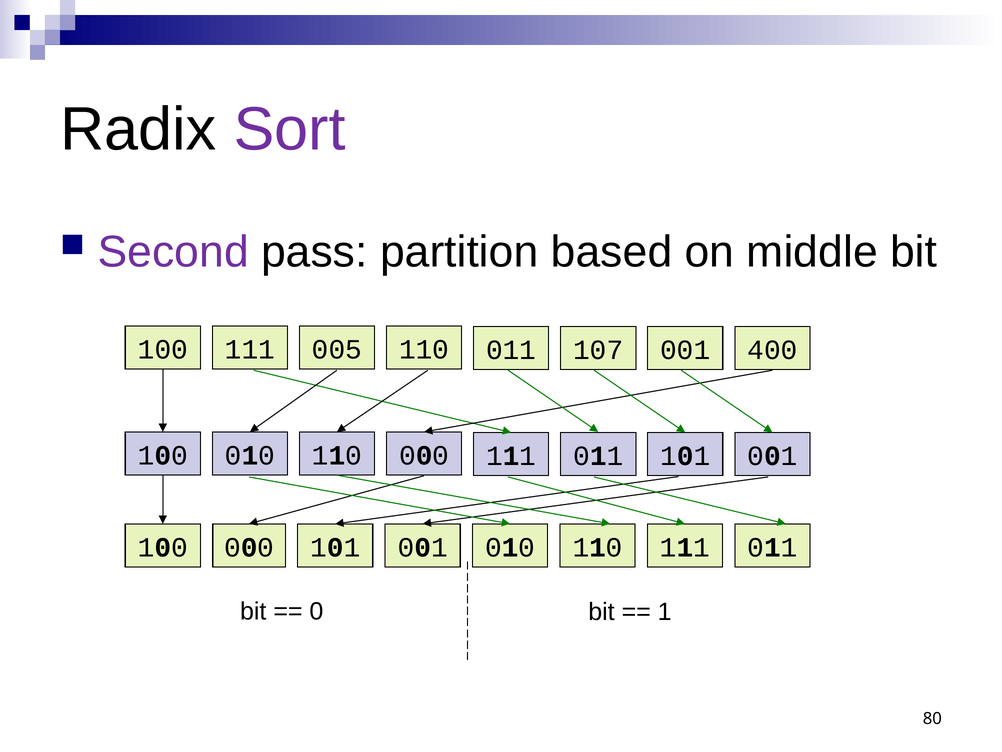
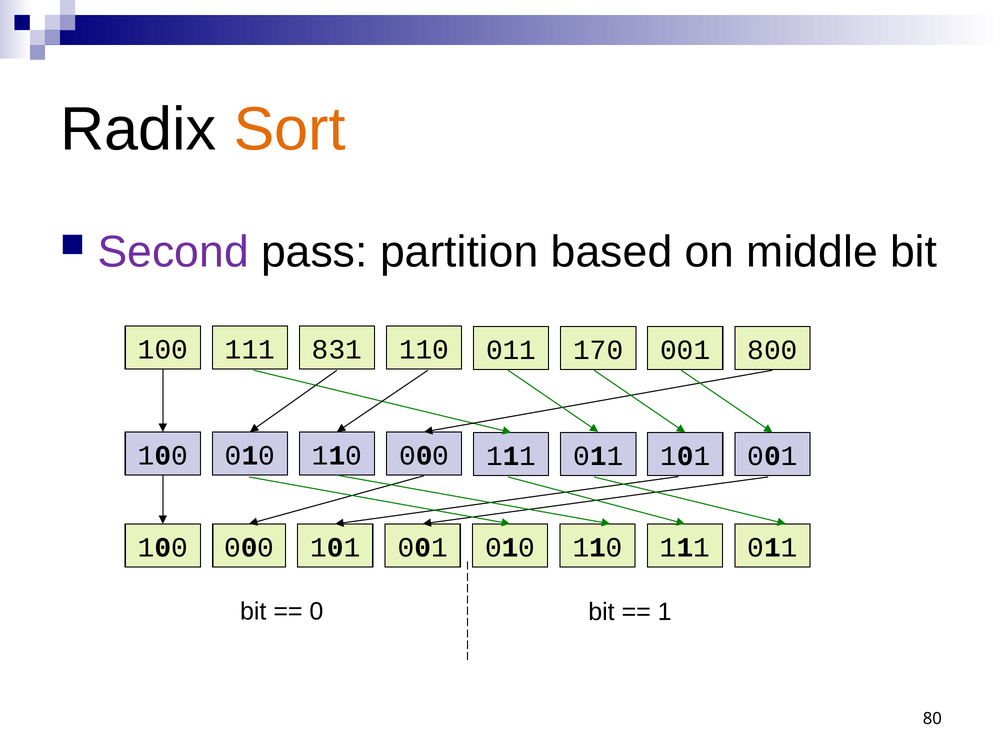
Sort colour: purple -> orange
005: 005 -> 831
107: 107 -> 170
400: 400 -> 800
